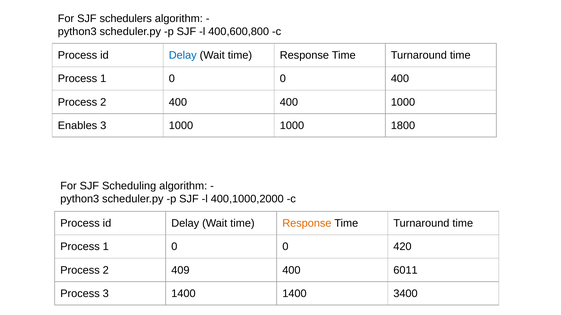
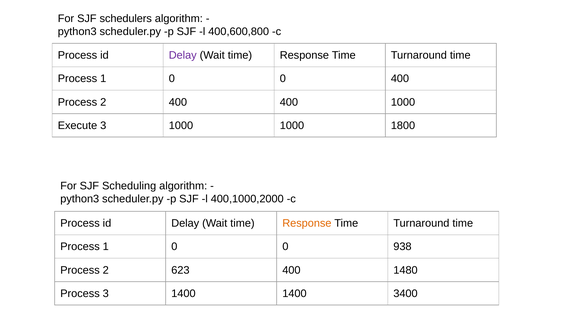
Delay at (183, 55) colour: blue -> purple
Enables: Enables -> Execute
420: 420 -> 938
409: 409 -> 623
6011: 6011 -> 1480
